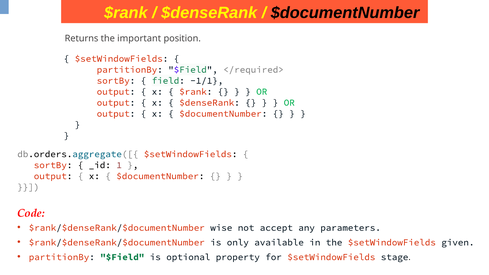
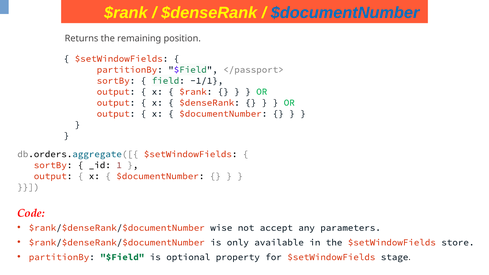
$documentNumber at (345, 13) colour: black -> blue
important: important -> remaining
</required>: </required> -> </passport>
given: given -> store
